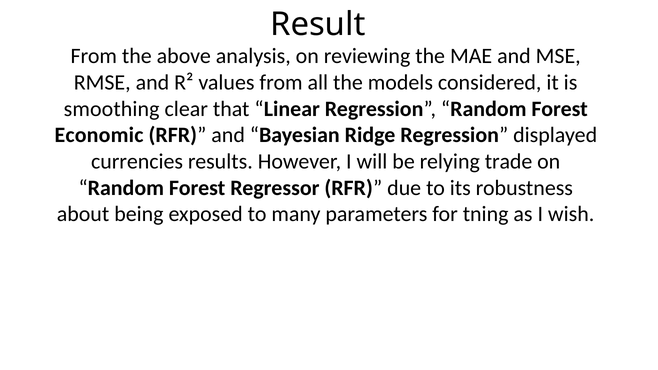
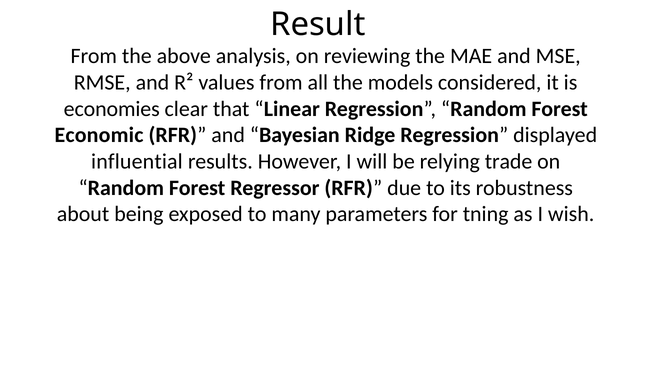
smoothing: smoothing -> economies
currencies: currencies -> influential
